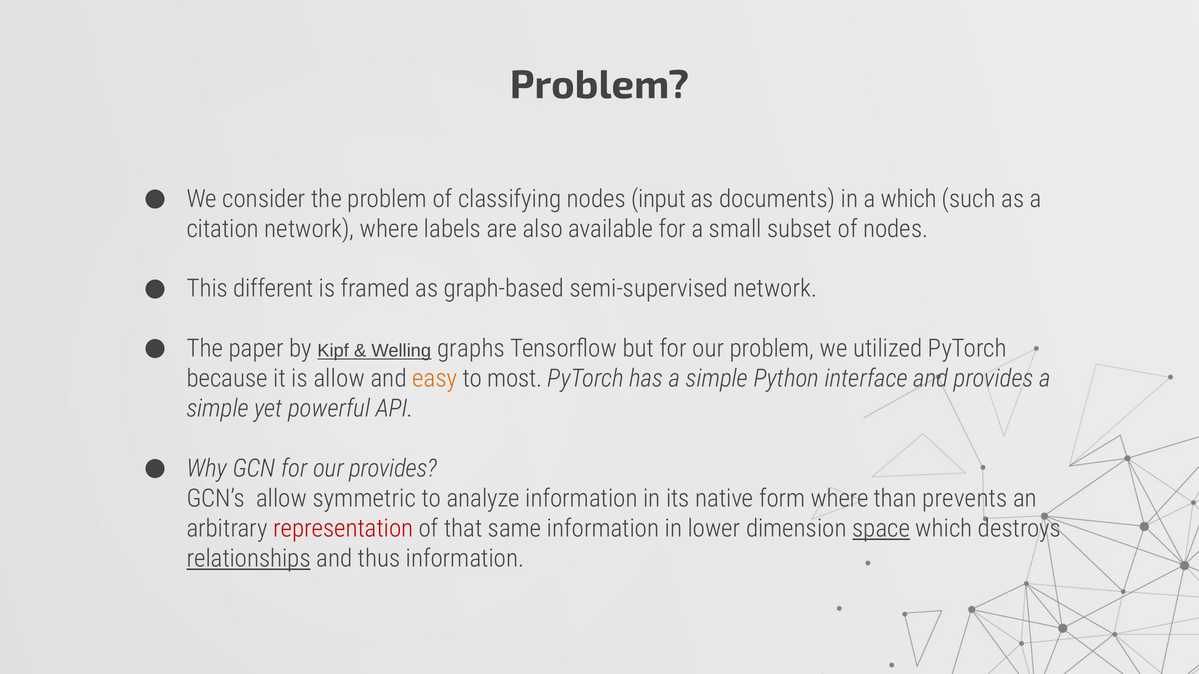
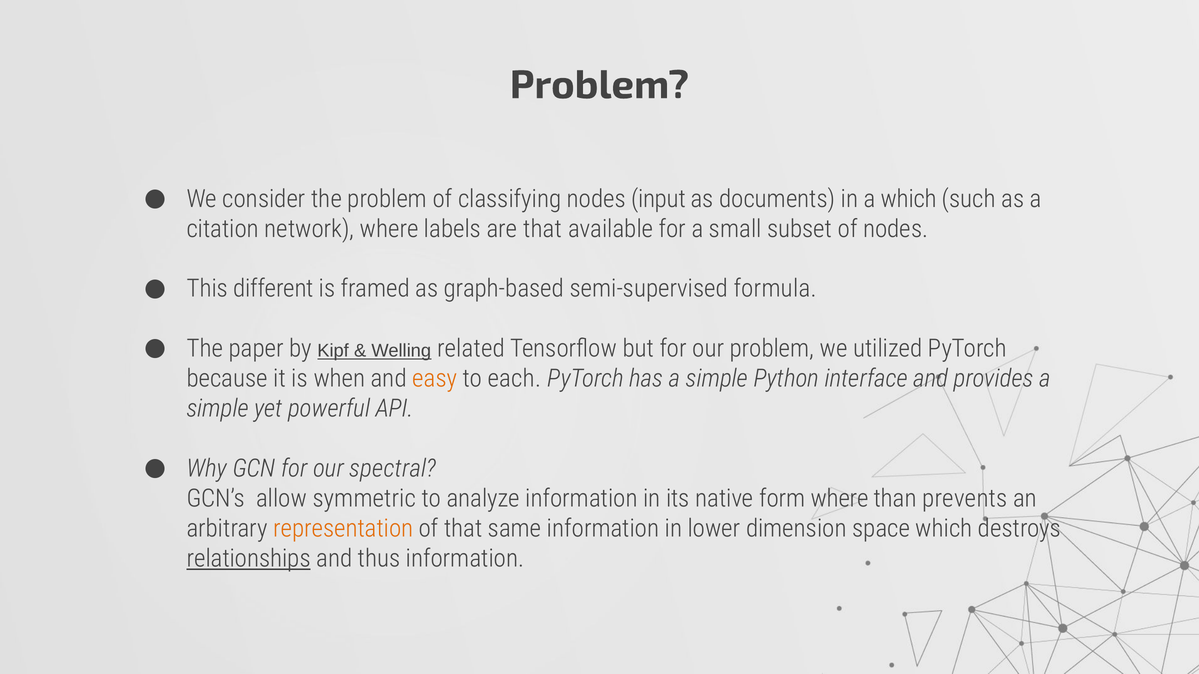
are also: also -> that
semi-supervised network: network -> formula
graphs: graphs -> related
is allow: allow -> when
most: most -> each
our provides: provides -> spectral
representation colour: red -> orange
space underline: present -> none
